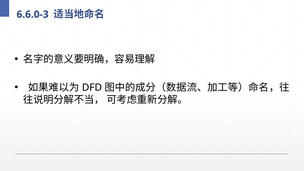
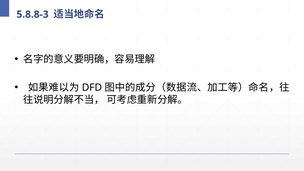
6.6.0-3: 6.6.0-3 -> 5.8.8-3
